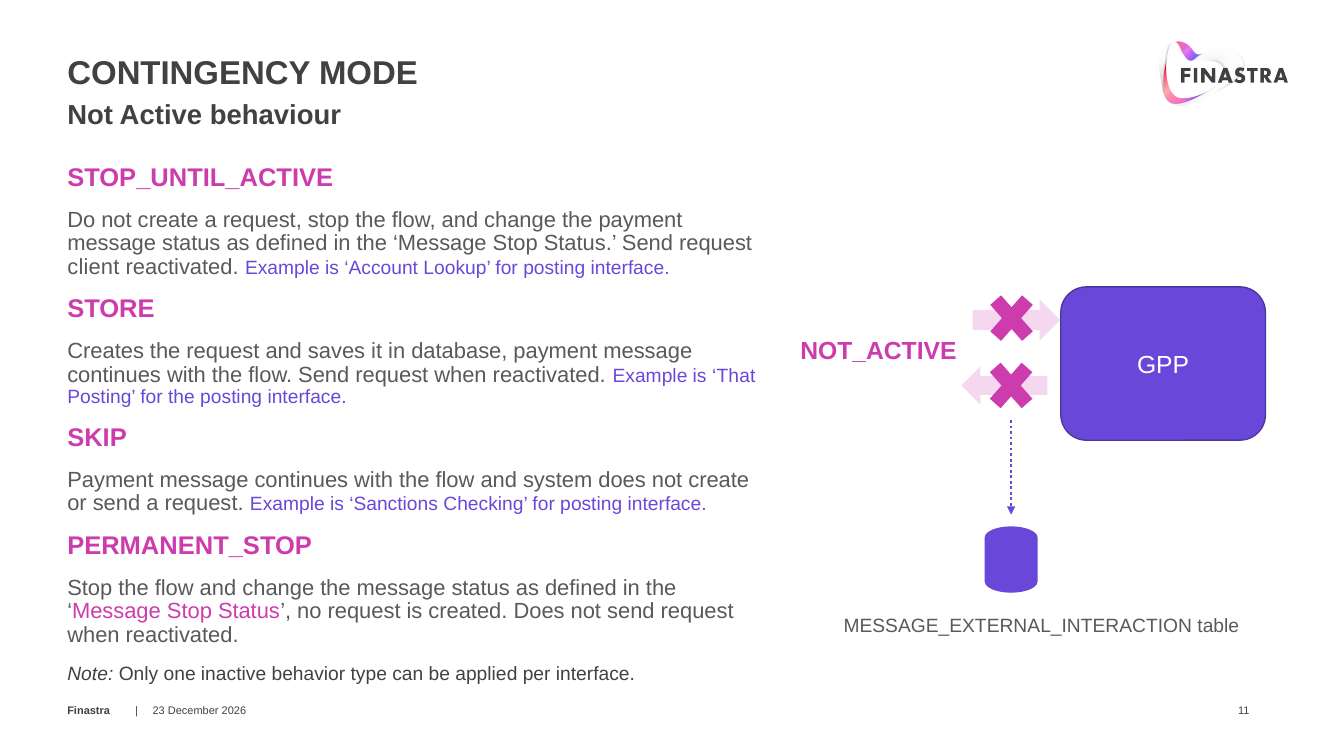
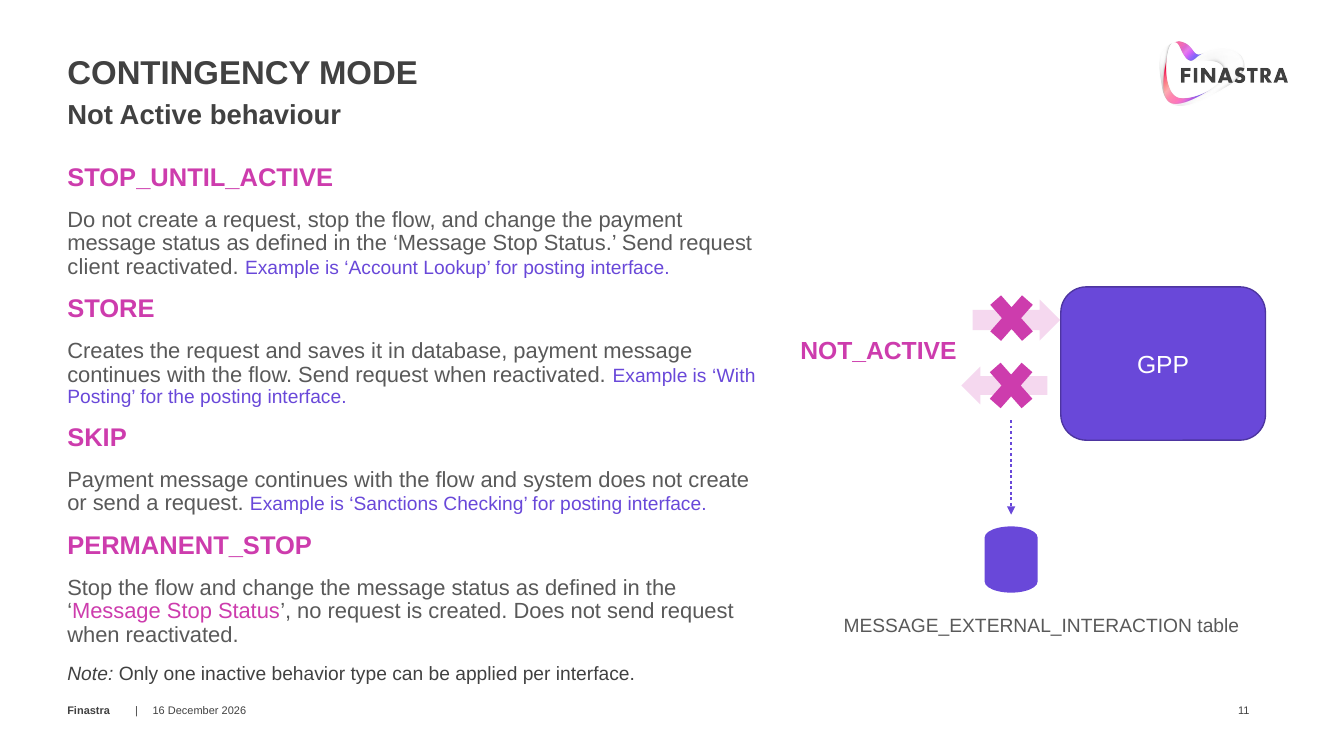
is That: That -> With
23: 23 -> 16
